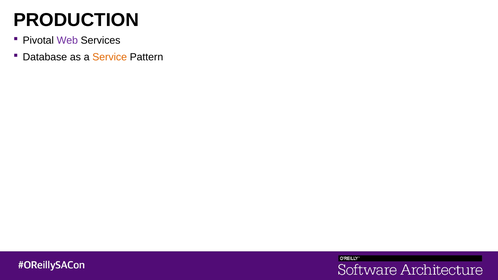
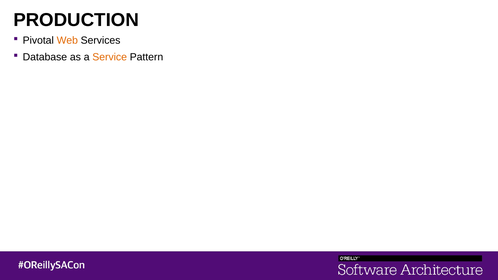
Web colour: purple -> orange
